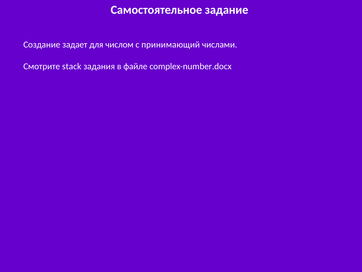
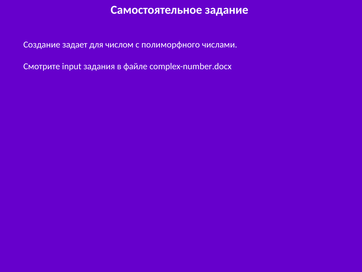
принимающий: принимающий -> полиморфного
stack: stack -> input
